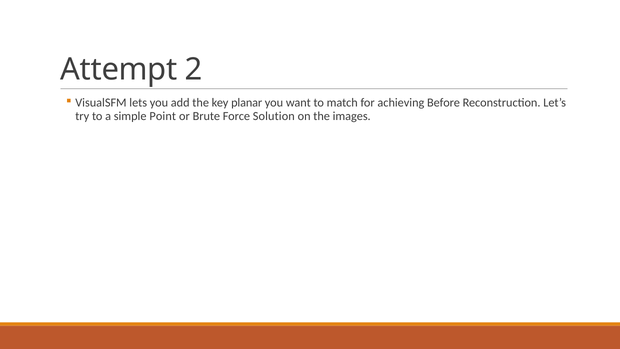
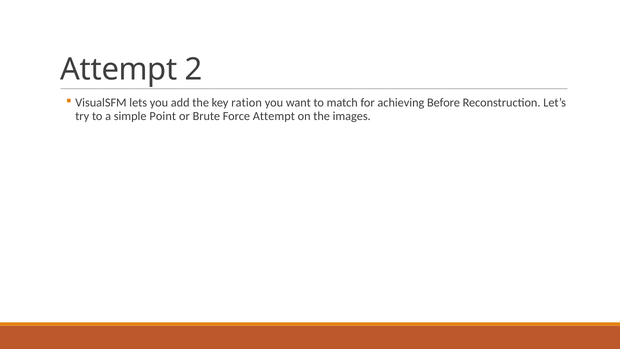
planar: planar -> ration
Force Solution: Solution -> Attempt
